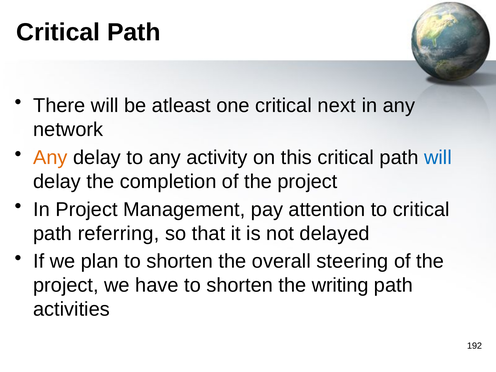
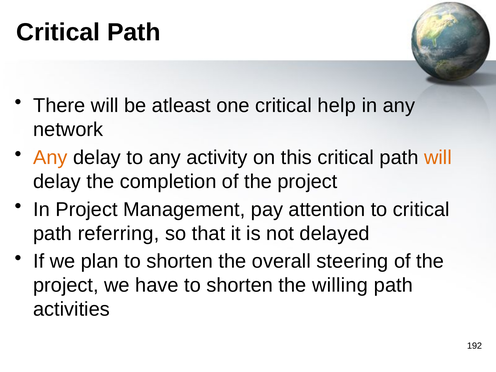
next: next -> help
will at (438, 157) colour: blue -> orange
writing: writing -> willing
